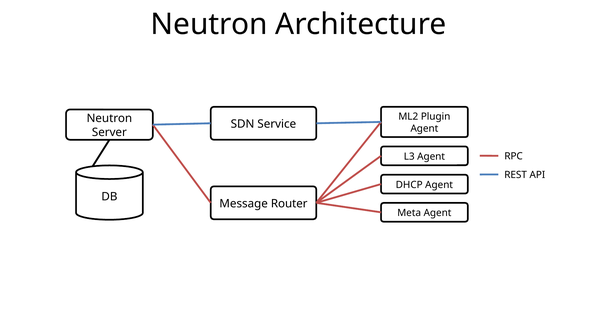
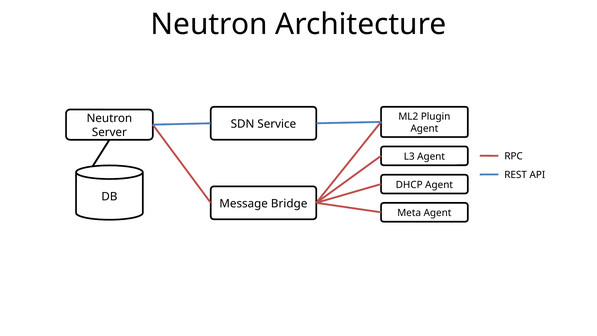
Router: Router -> Bridge
